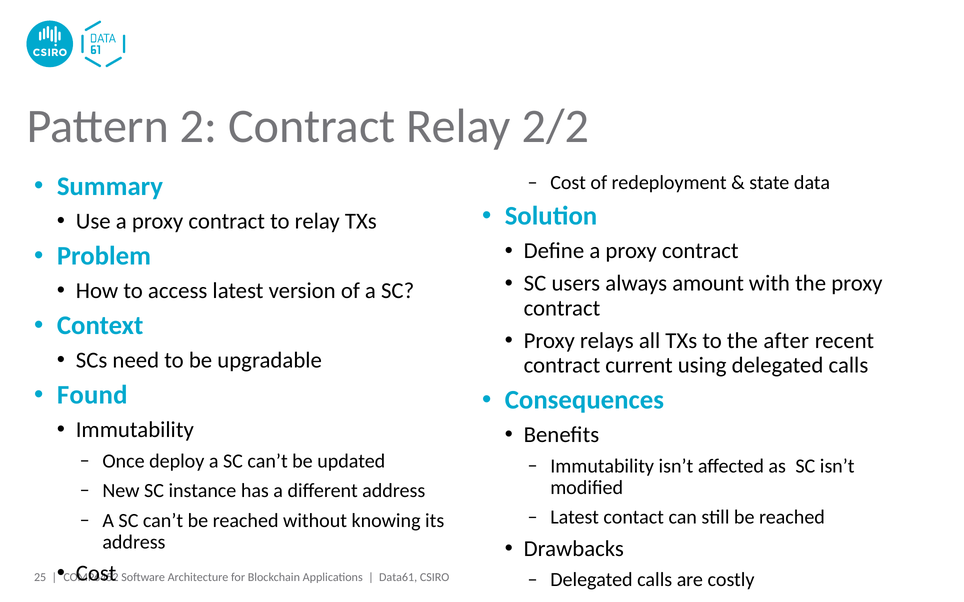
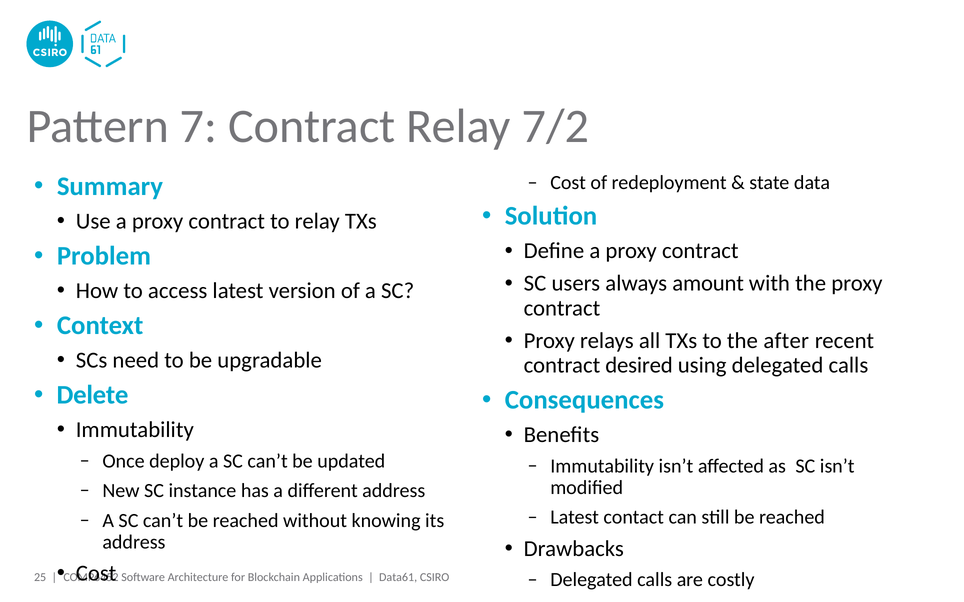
2: 2 -> 7
2/2: 2/2 -> 7/2
current: current -> desired
Found: Found -> Delete
